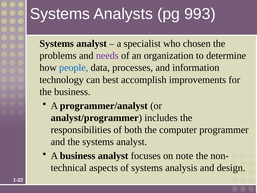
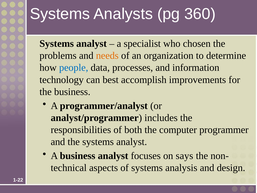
993: 993 -> 360
needs colour: purple -> orange
note: note -> says
